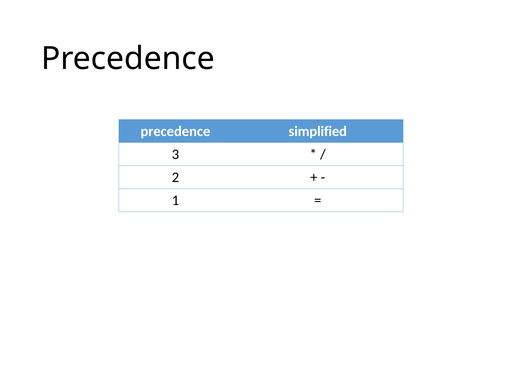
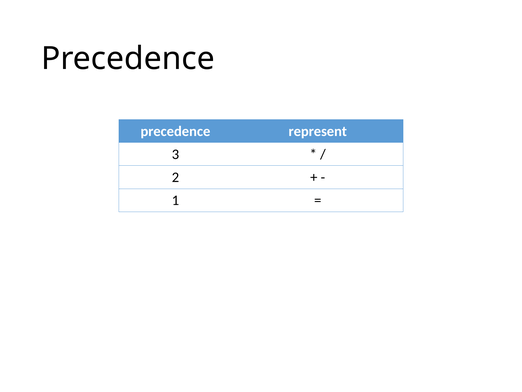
simplified: simplified -> represent
